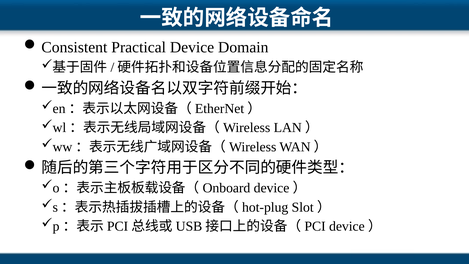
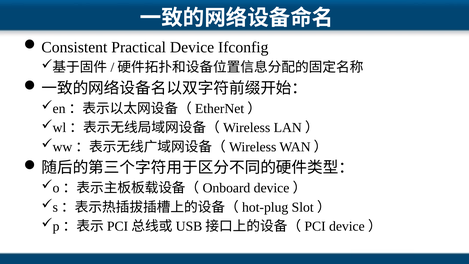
Domain: Domain -> Ifconfig
